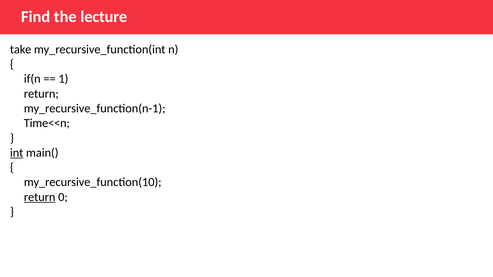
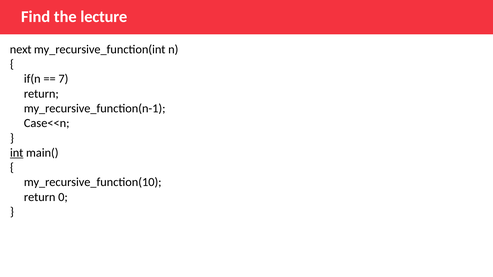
take: take -> next
1: 1 -> 7
Time<<n: Time<<n -> Case<<n
return at (40, 197) underline: present -> none
